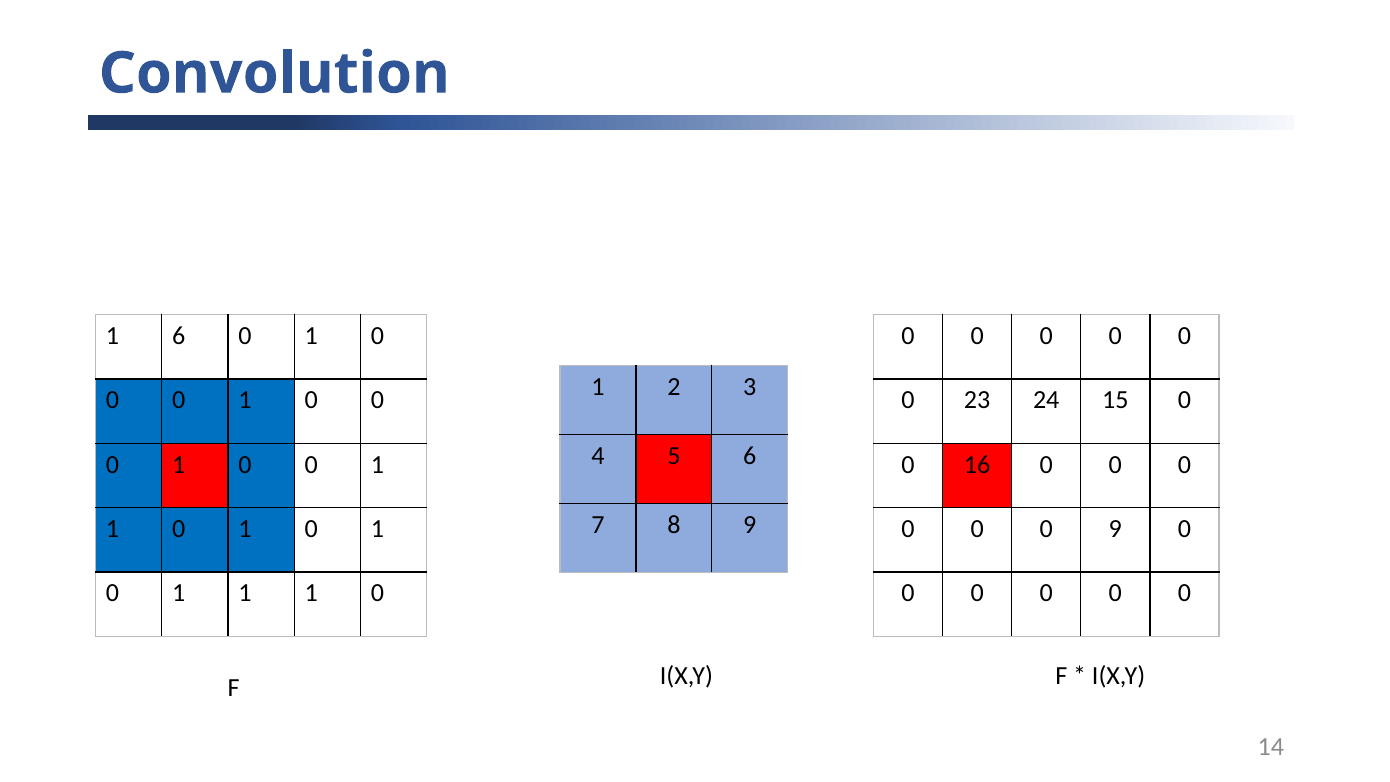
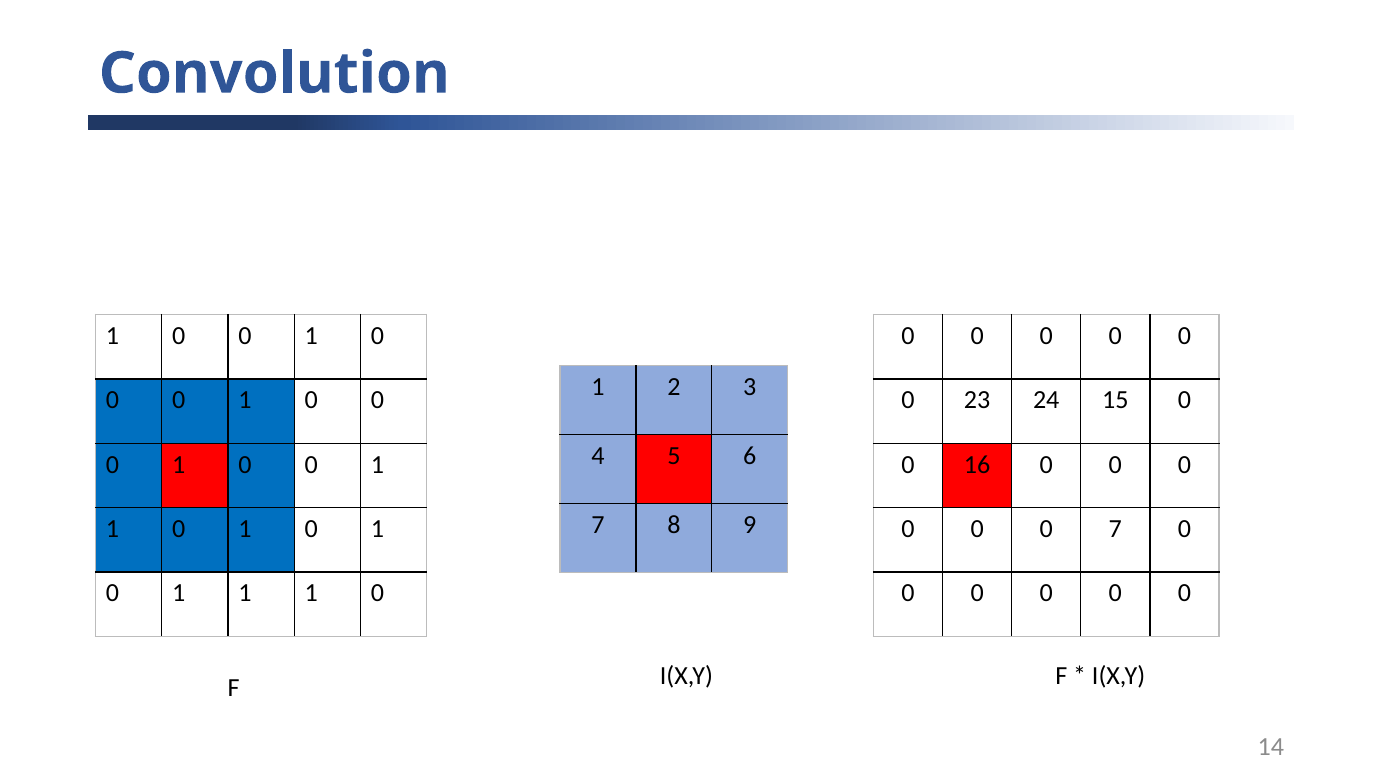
6 at (179, 336): 6 -> 0
0 9: 9 -> 7
